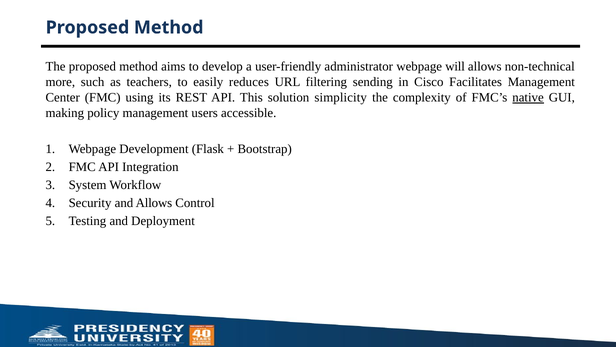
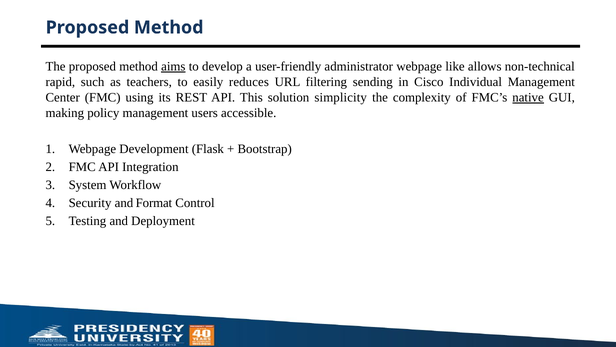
aims underline: none -> present
will: will -> like
more: more -> rapid
Facilitates: Facilitates -> Individual
and Allows: Allows -> Format
